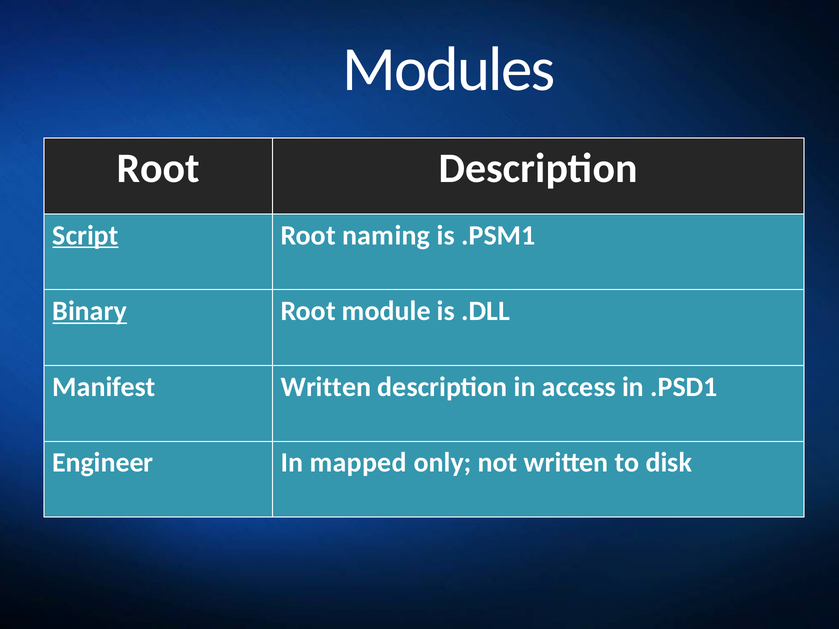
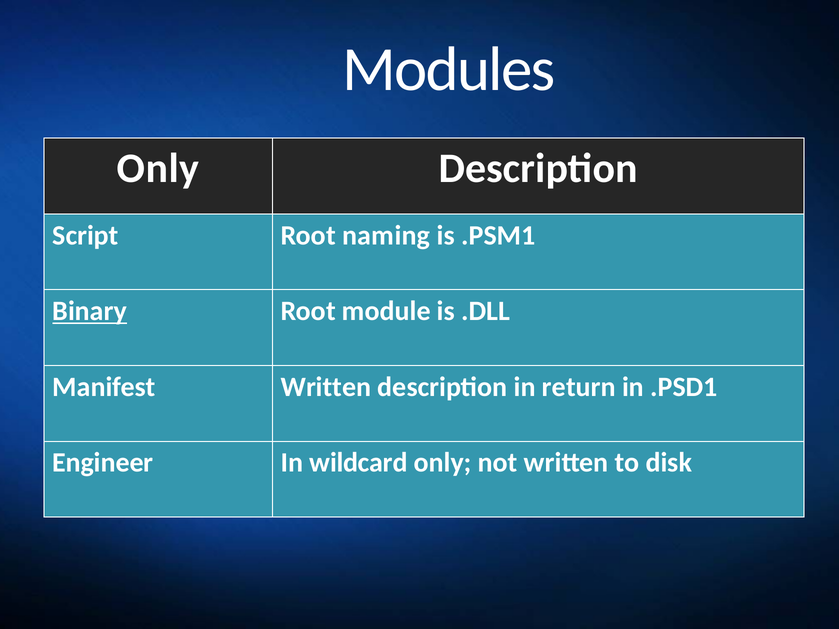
Root at (158, 168): Root -> Only
Script underline: present -> none
access: access -> return
mapped: mapped -> wildcard
